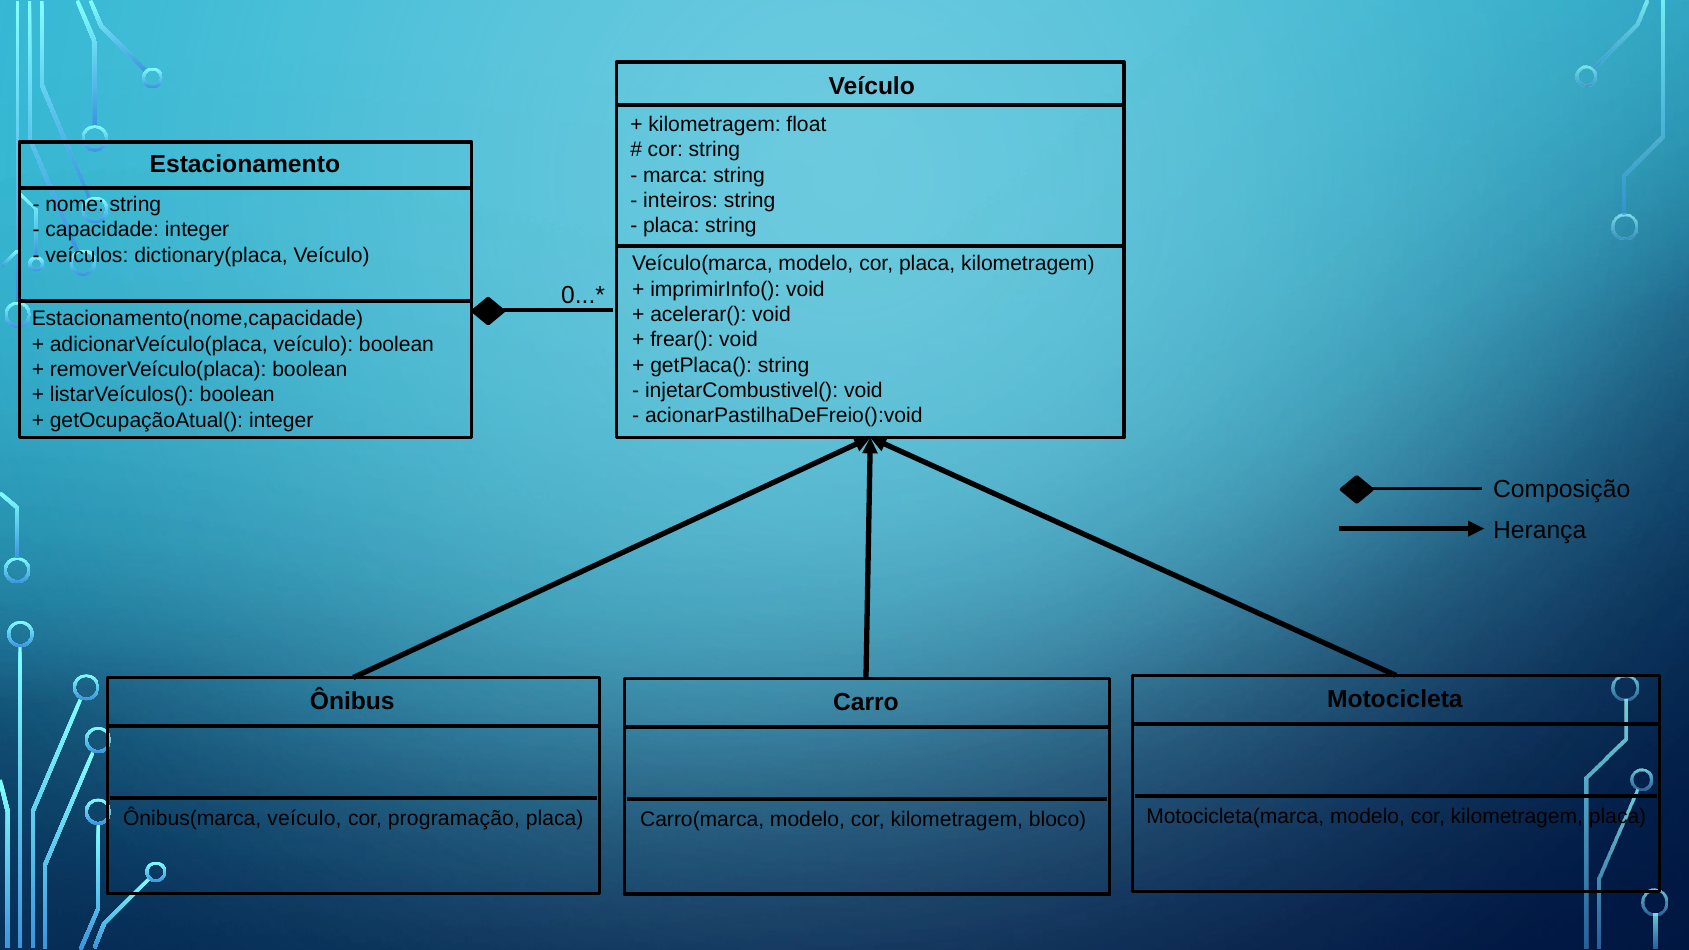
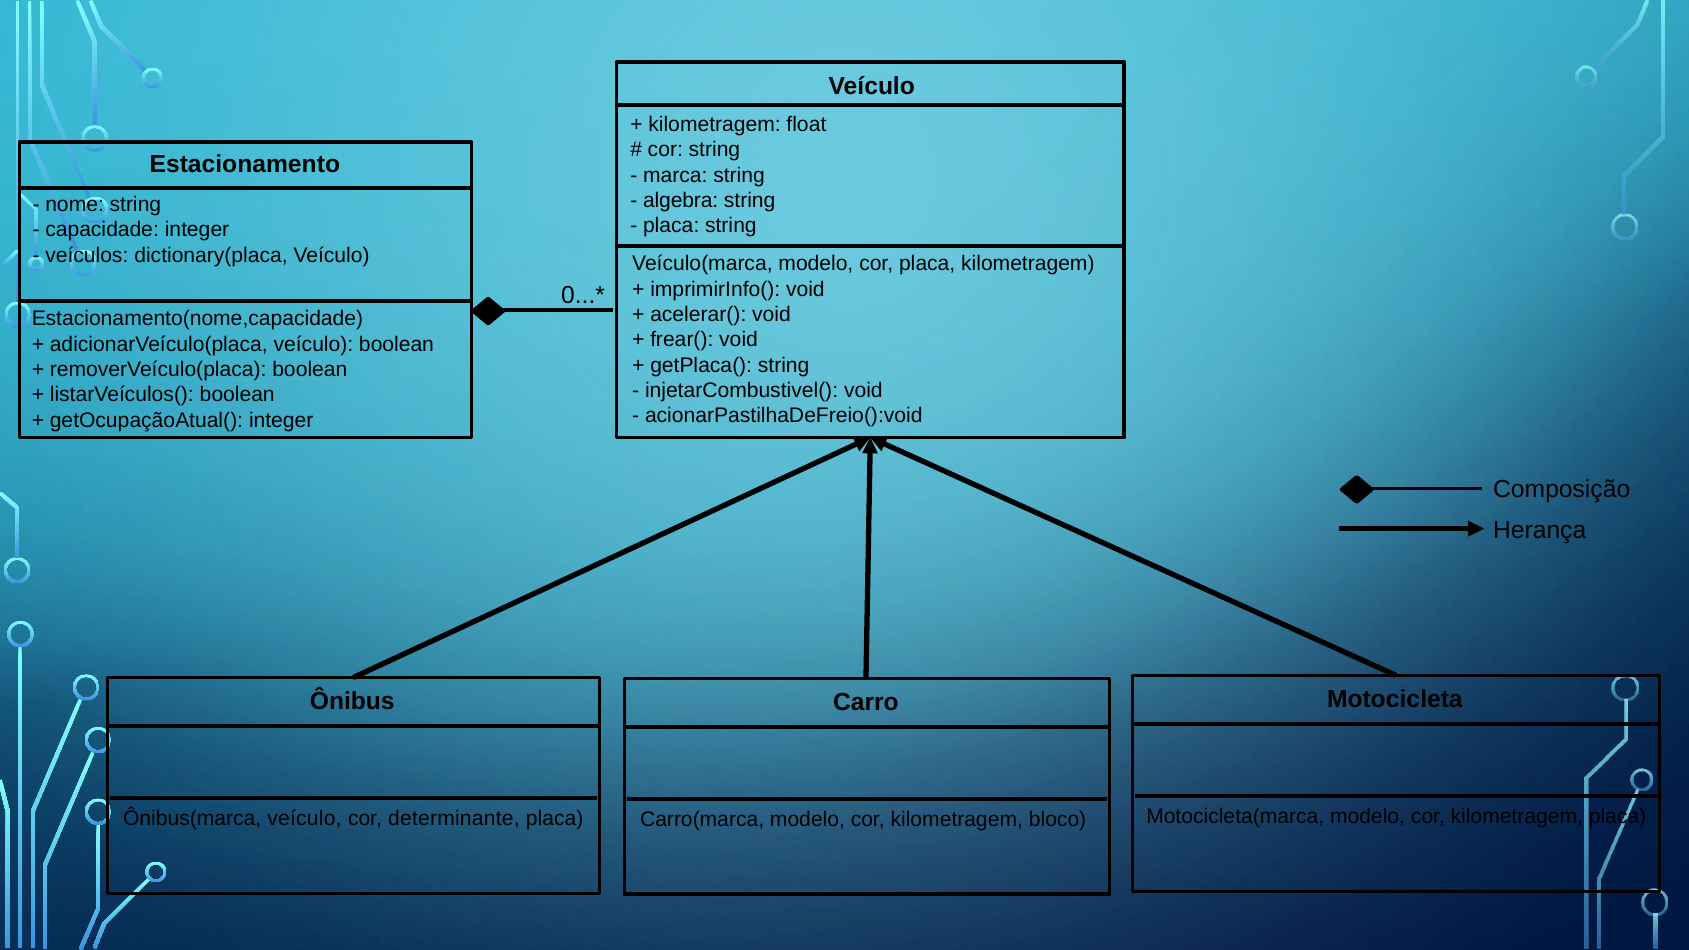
inteiros: inteiros -> algebra
programação: programação -> determinante
